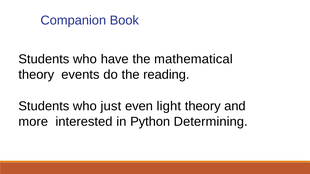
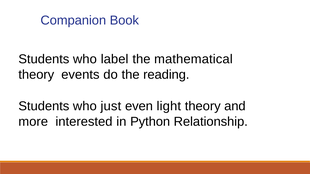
have: have -> label
Determining: Determining -> Relationship
